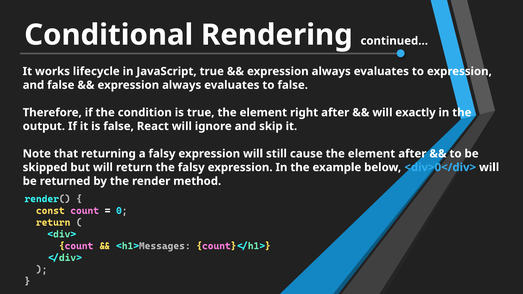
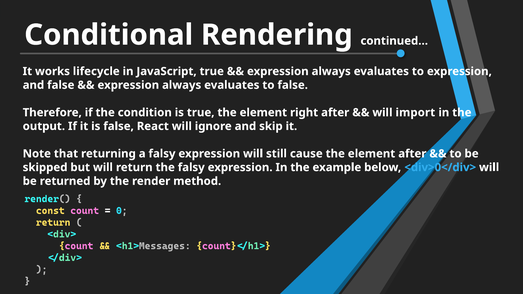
exactly: exactly -> import
